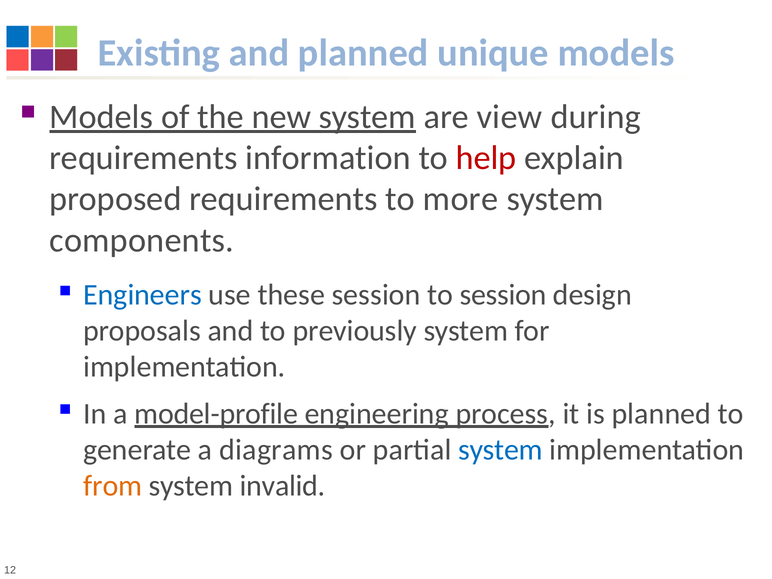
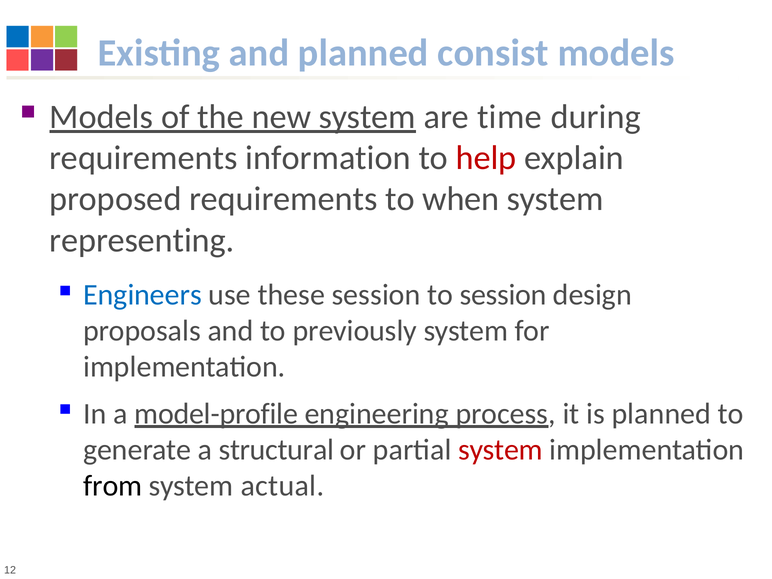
unique: unique -> consist
view: view -> time
more: more -> when
components: components -> representing
diagrams: diagrams -> structural
system at (501, 450) colour: blue -> red
from colour: orange -> black
invalid: invalid -> actual
